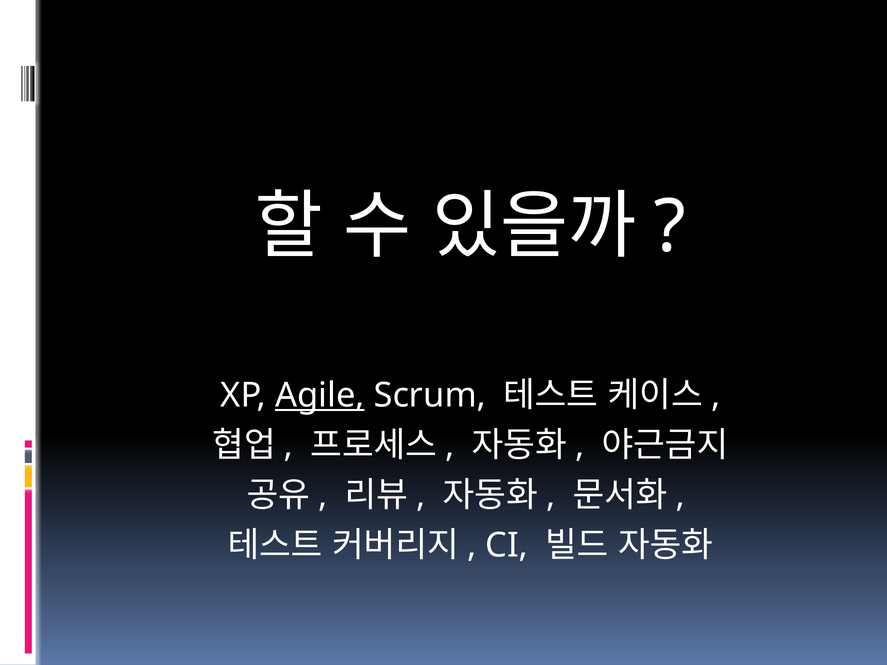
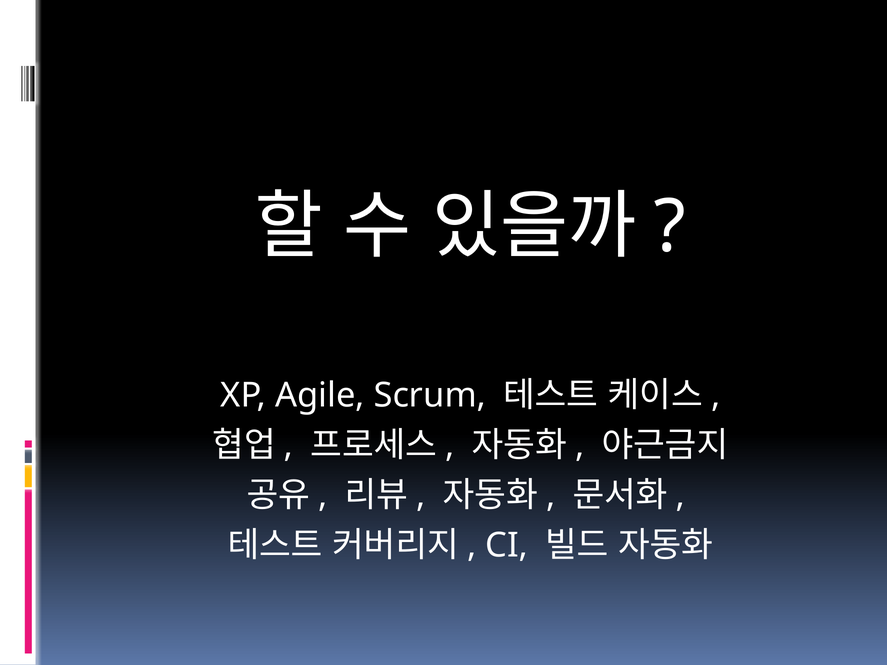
Agile underline: present -> none
